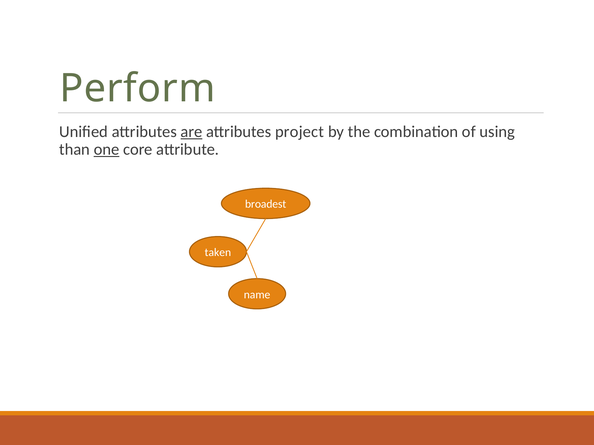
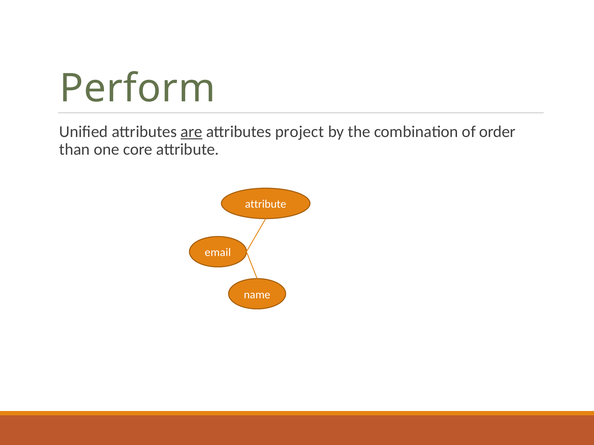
using: using -> order
one underline: present -> none
broadest at (266, 204): broadest -> attribute
taken: taken -> email
